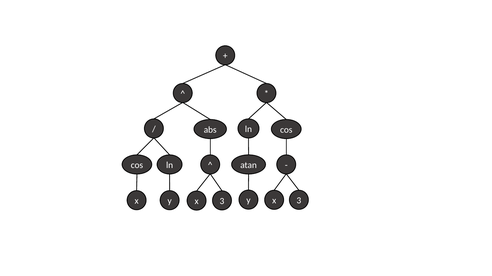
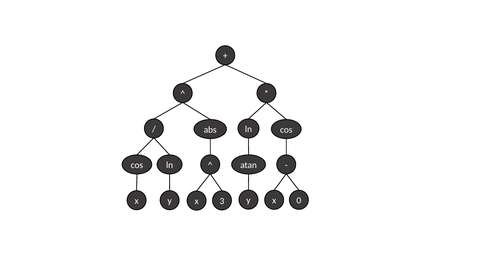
3 3: 3 -> 0
